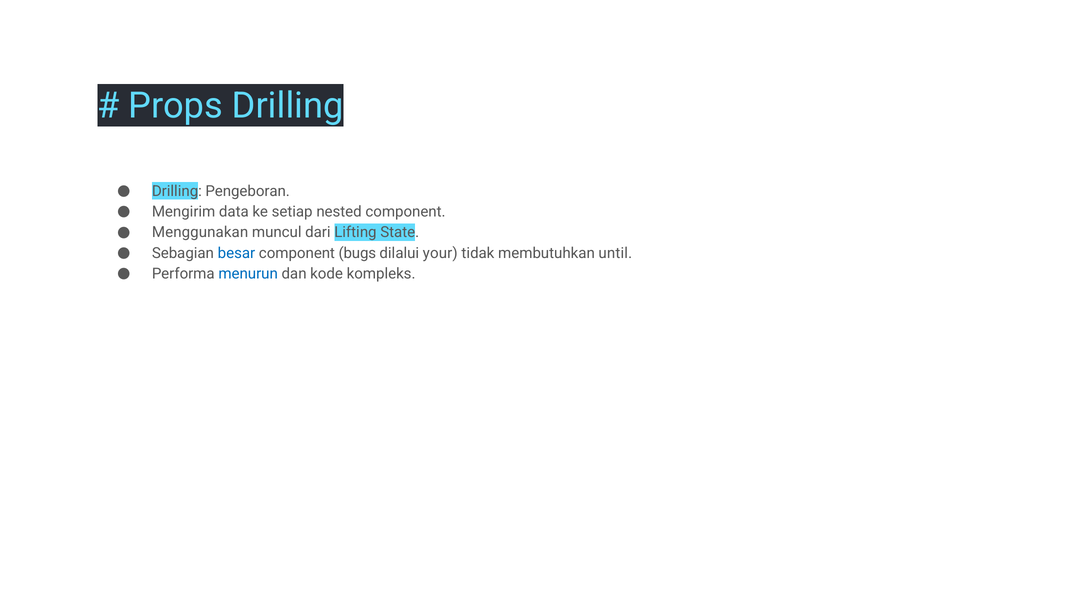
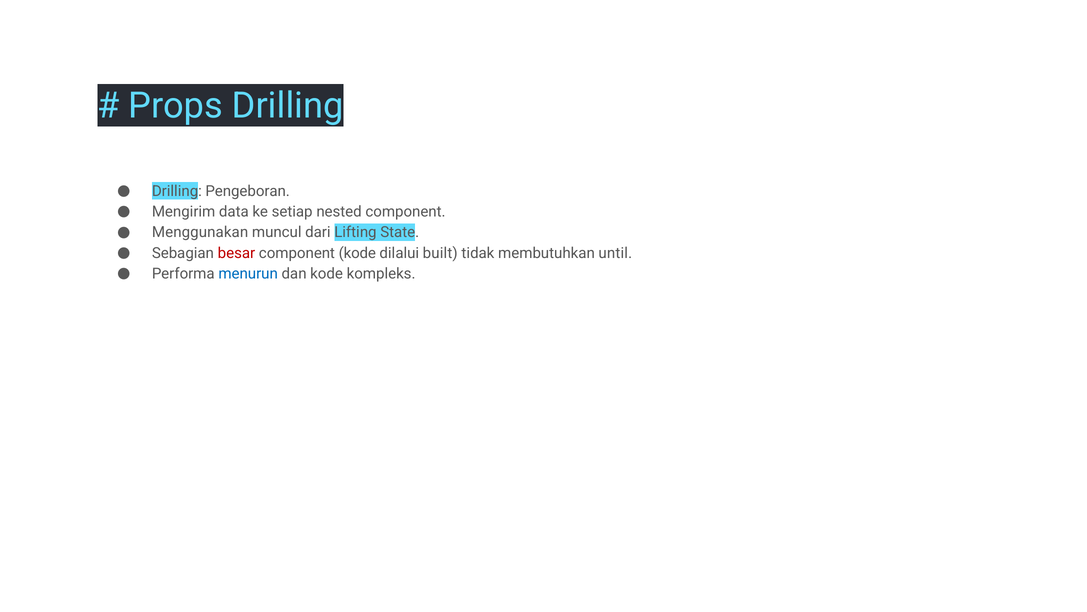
besar colour: blue -> red
component bugs: bugs -> kode
your: your -> built
